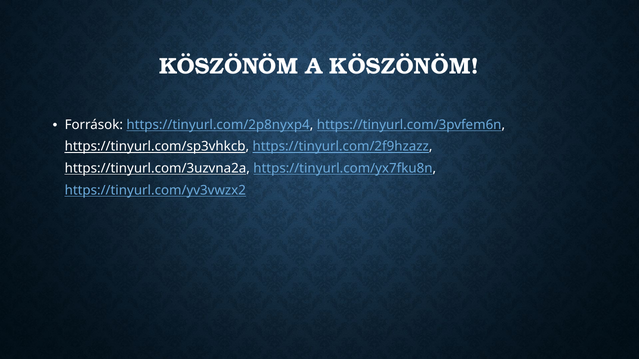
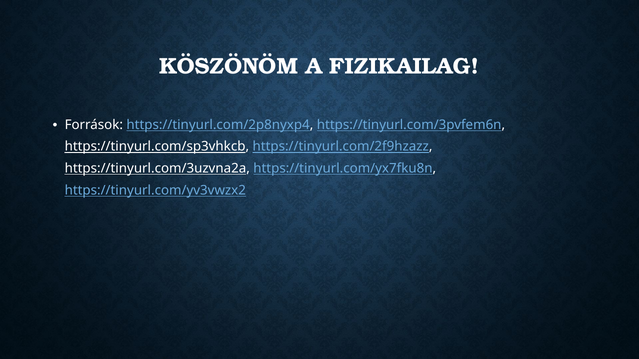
A KÖSZÖNÖM: KÖSZÖNÖM -> FIZIKAILAG
